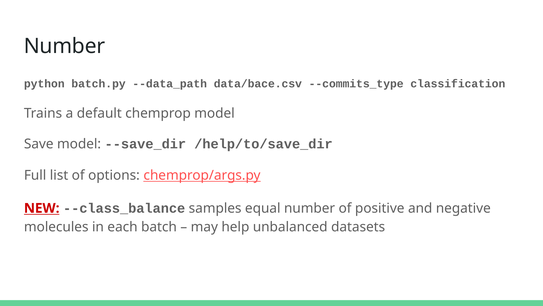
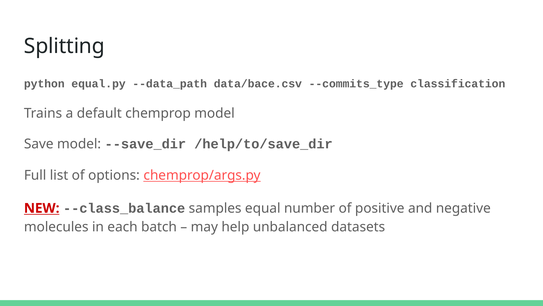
Number at (64, 46): Number -> Splitting
batch.py: batch.py -> equal.py
